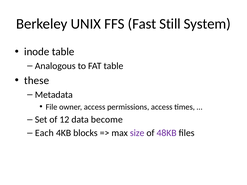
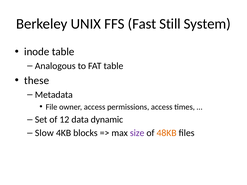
become: become -> dynamic
Each: Each -> Slow
48KB colour: purple -> orange
